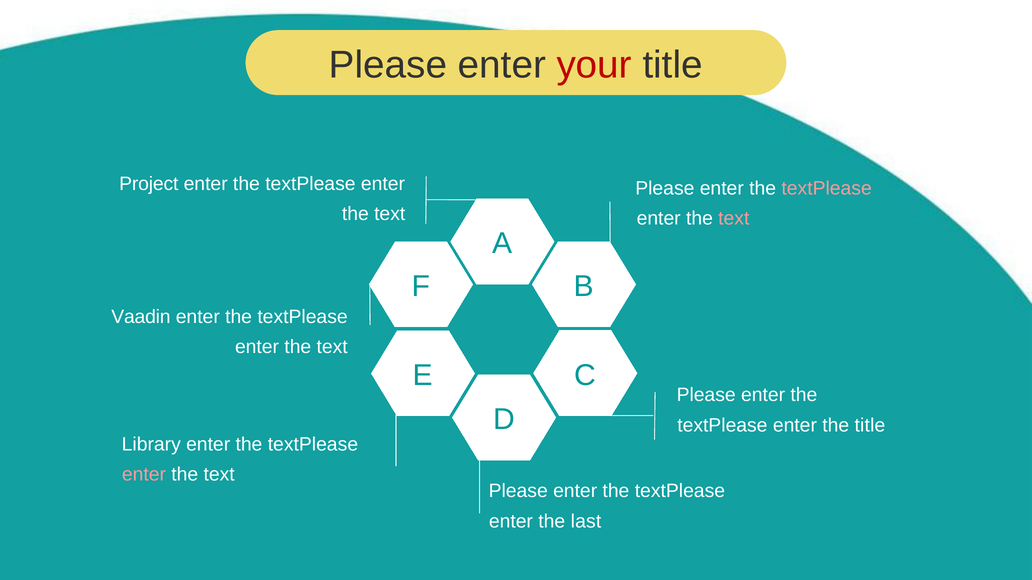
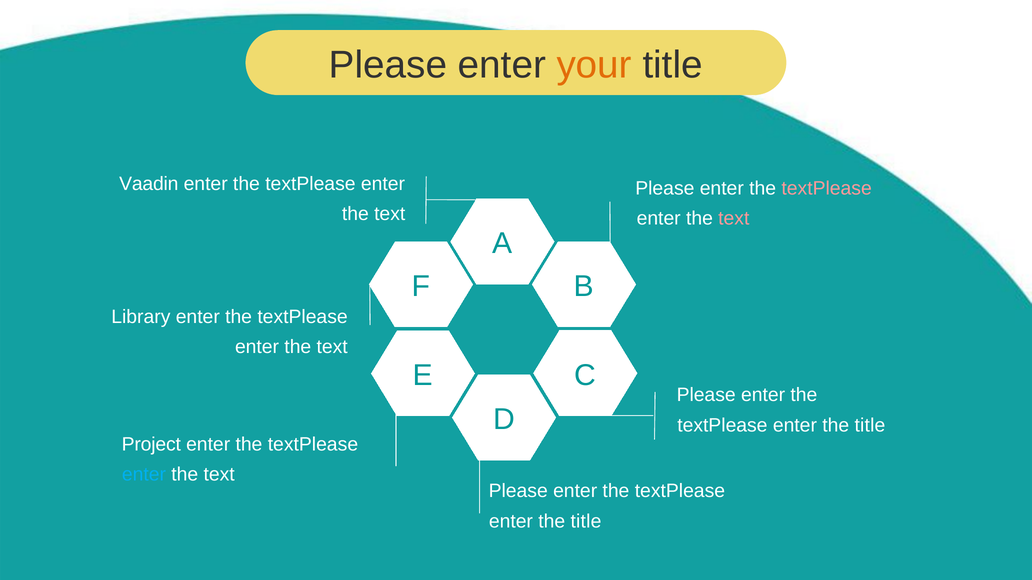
your colour: red -> orange
Project: Project -> Vaadin
Vaadin: Vaadin -> Library
Library: Library -> Project
enter at (144, 475) colour: pink -> light blue
last at (586, 522): last -> title
